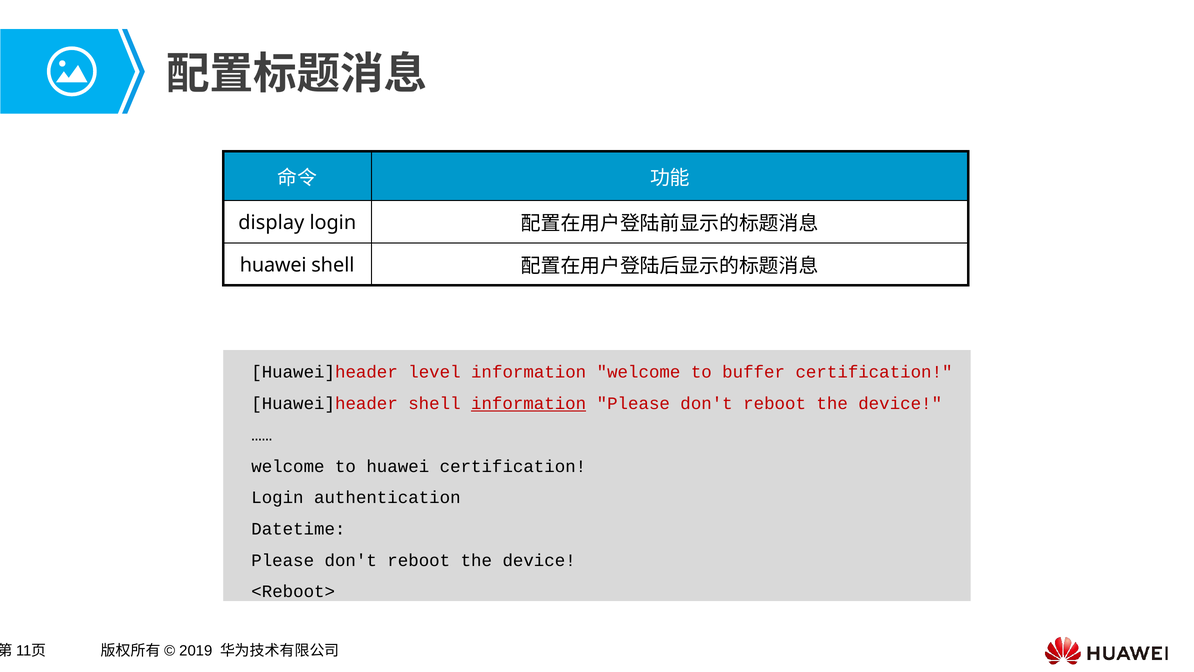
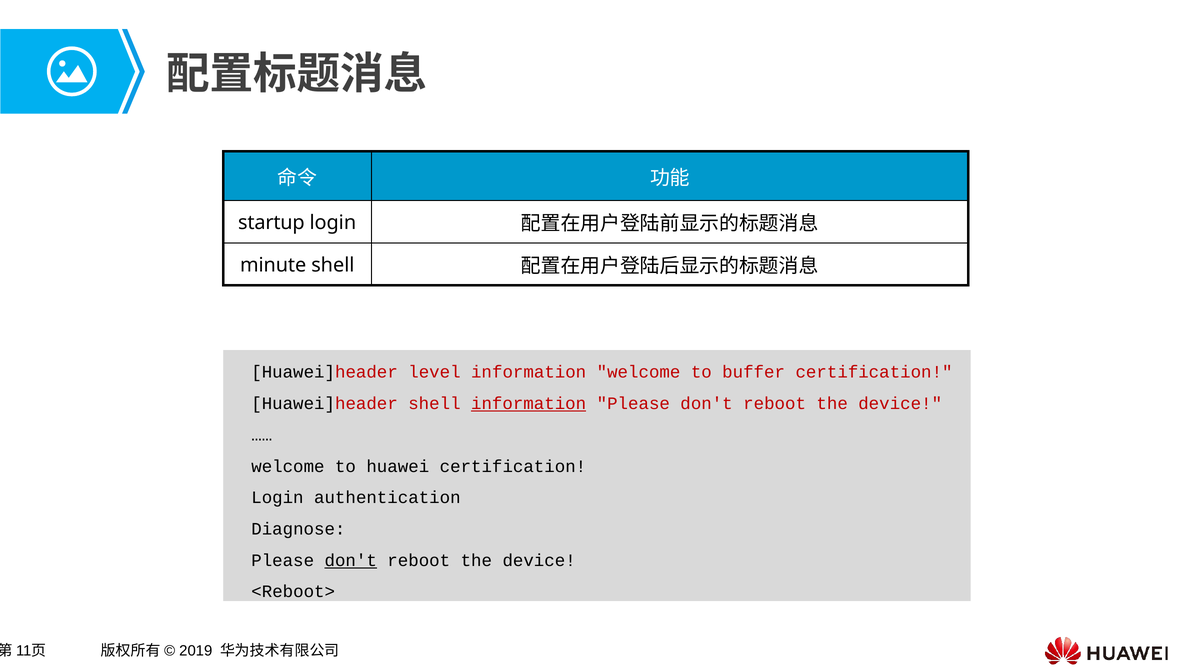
display: display -> startup
huawei at (273, 265): huawei -> minute
Datetime: Datetime -> Diagnose
don't at (351, 560) underline: none -> present
